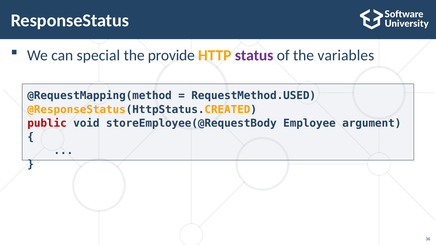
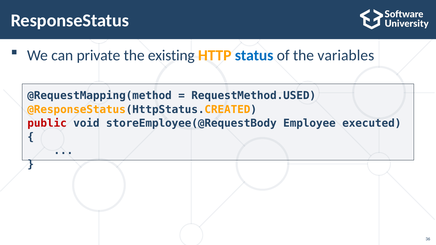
special: special -> private
provide: provide -> existing
status colour: purple -> blue
argument: argument -> executed
